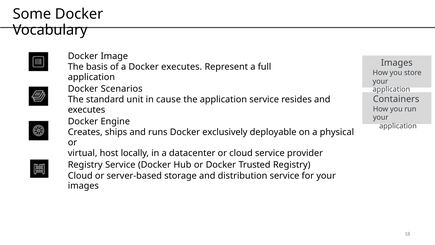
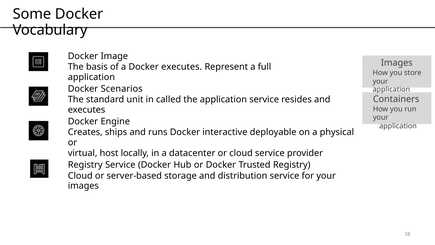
cause: cause -> called
exclusively: exclusively -> interactive
